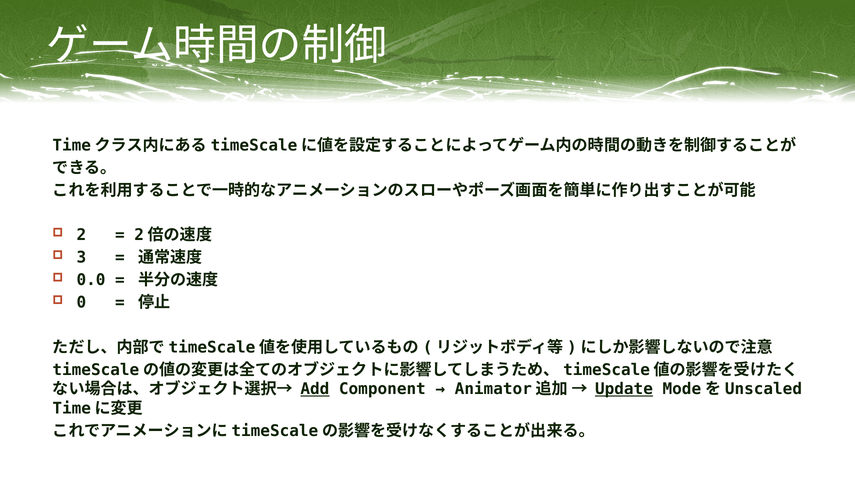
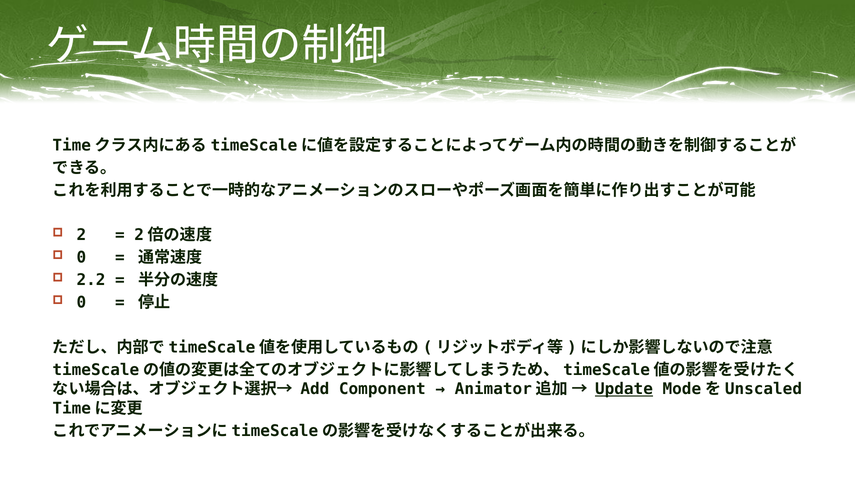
3 at (81, 258): 3 -> 0
0.0: 0.0 -> 2.2
Add underline: present -> none
